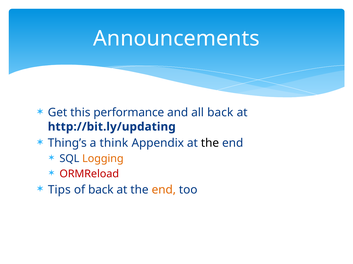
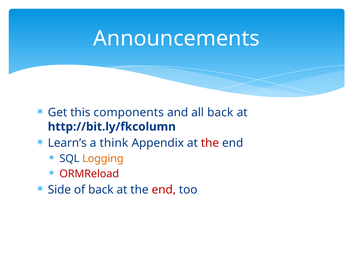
performance: performance -> components
http://bit.ly/updating: http://bit.ly/updating -> http://bit.ly/fkcolumn
Thing’s: Thing’s -> Learn’s
the at (210, 144) colour: black -> red
Tips: Tips -> Side
end at (164, 190) colour: orange -> red
